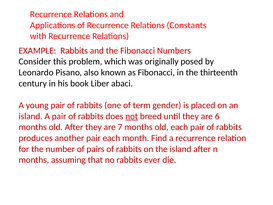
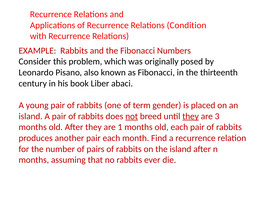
Constants: Constants -> Condition
they at (191, 116) underline: none -> present
6: 6 -> 3
7: 7 -> 1
